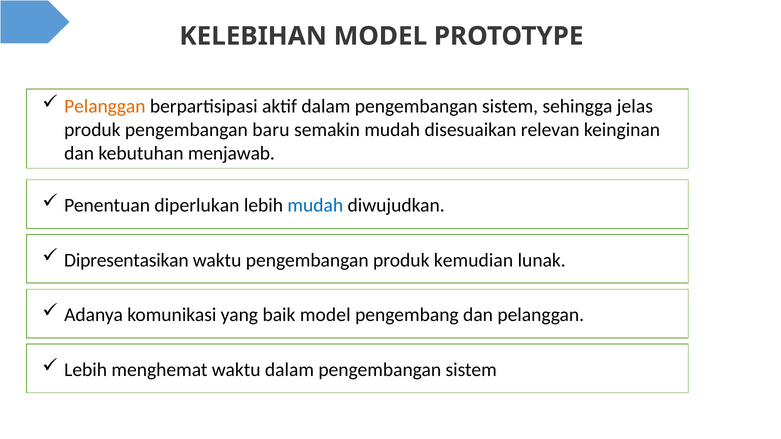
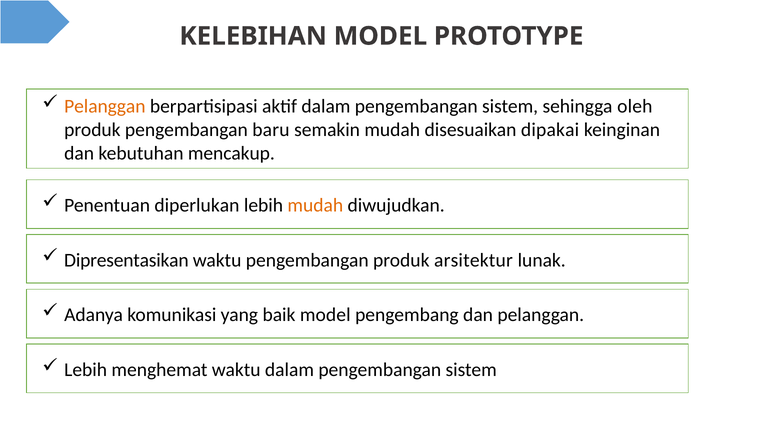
jelas: jelas -> oleh
relevan: relevan -> dipakai
menjawab: menjawab -> mencakup
mudah at (315, 206) colour: blue -> orange
kemudian: kemudian -> arsitektur
